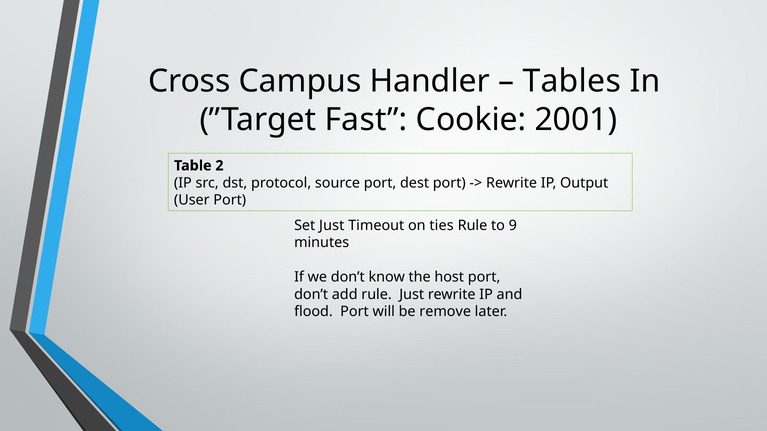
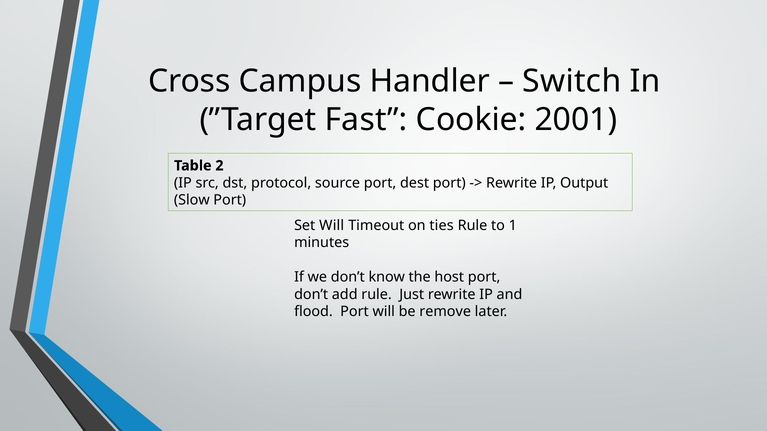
Tables: Tables -> Switch
User: User -> Slow
Set Just: Just -> Will
9: 9 -> 1
